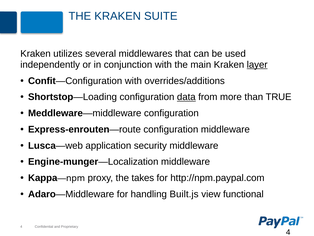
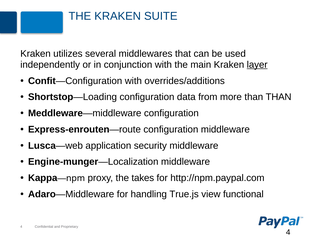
data underline: present -> none
than TRUE: TRUE -> THAN
Built.js: Built.js -> True.js
